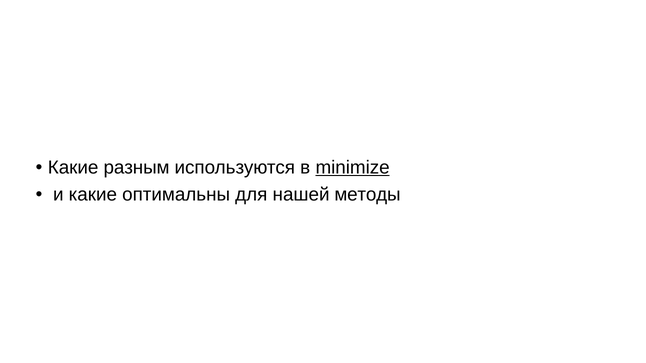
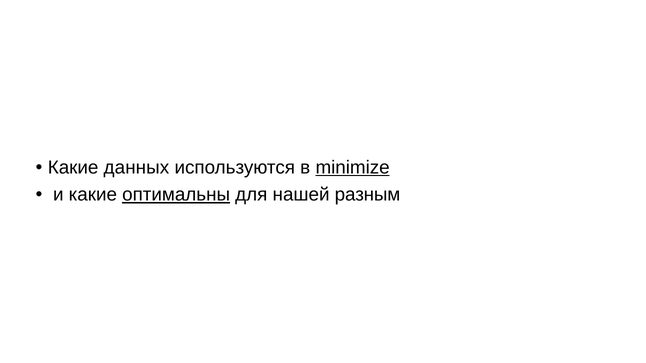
разным: разным -> данных
оптимальны underline: none -> present
методы: методы -> разным
